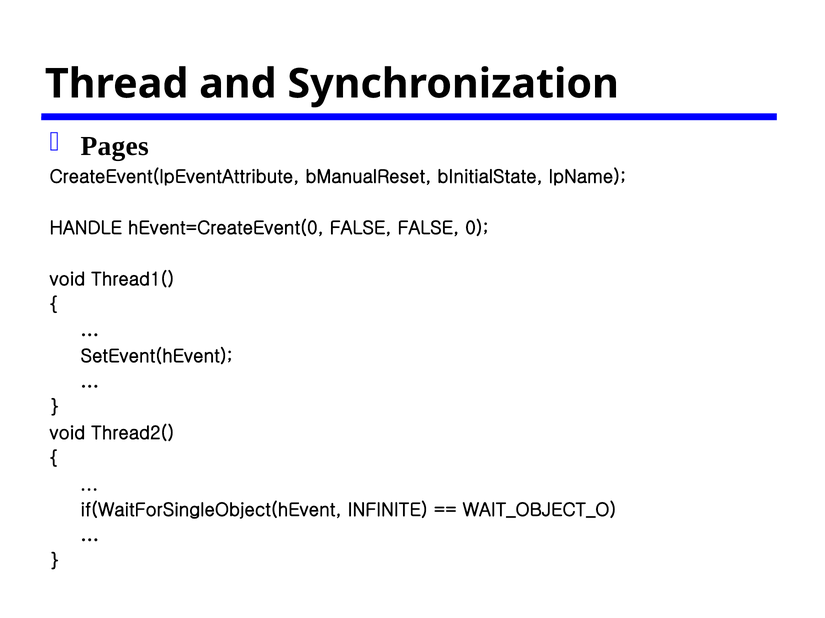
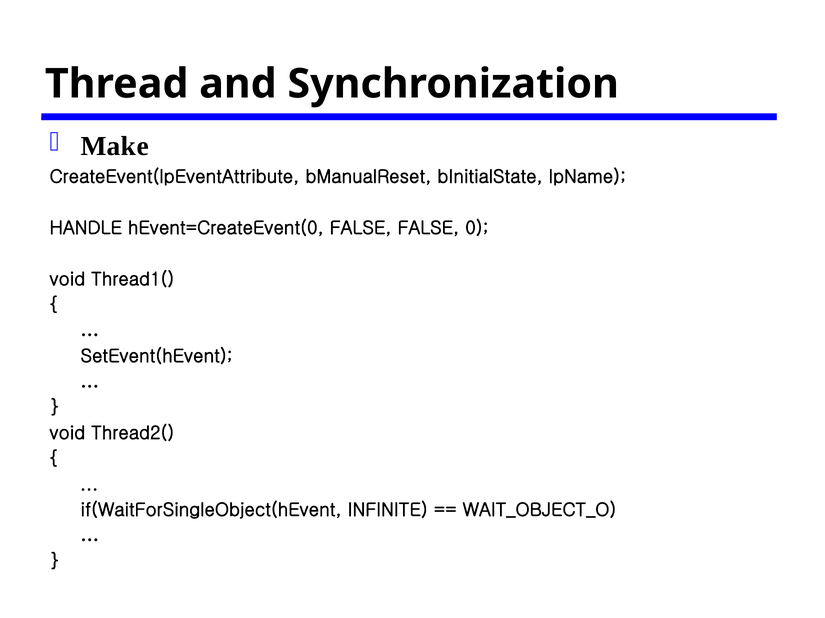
Pages: Pages -> Make
